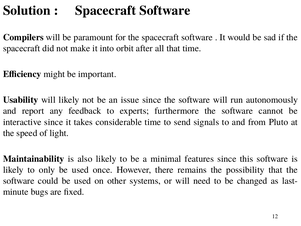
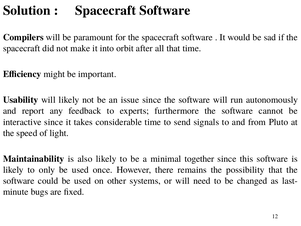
features: features -> together
